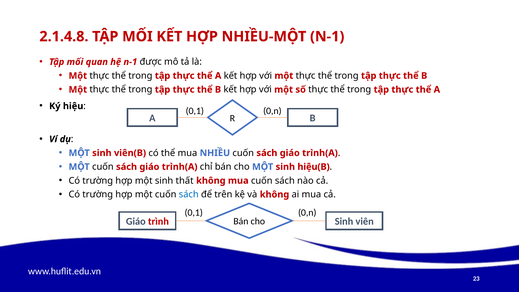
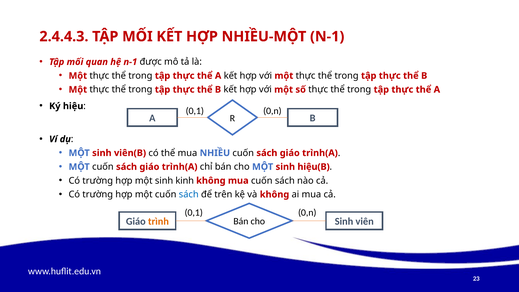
2.1.4.8: 2.1.4.8 -> 2.4.4.3
thất: thất -> kinh
trình colour: red -> orange
